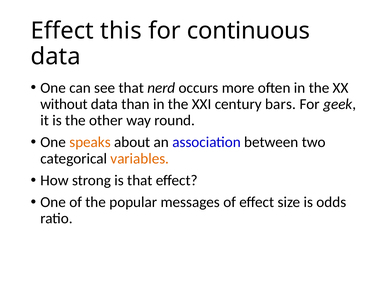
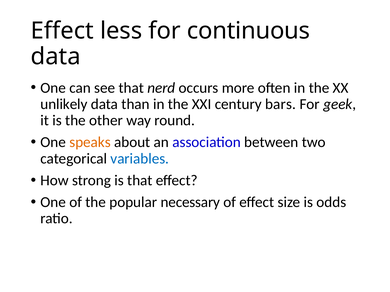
this: this -> less
without: without -> unlikely
variables colour: orange -> blue
messages: messages -> necessary
